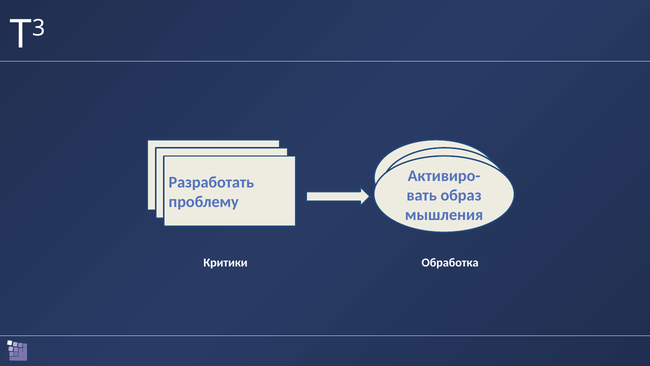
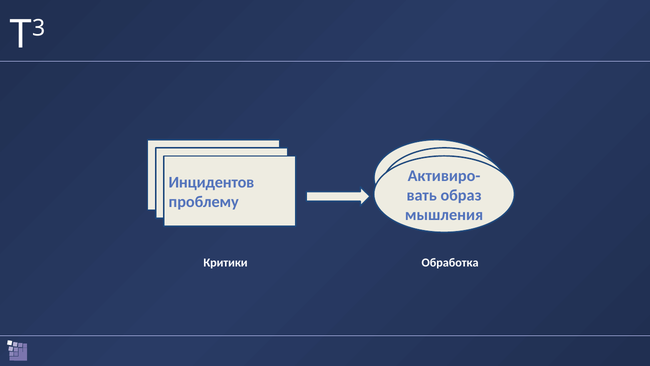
Разработать: Разработать -> Инцидентов
